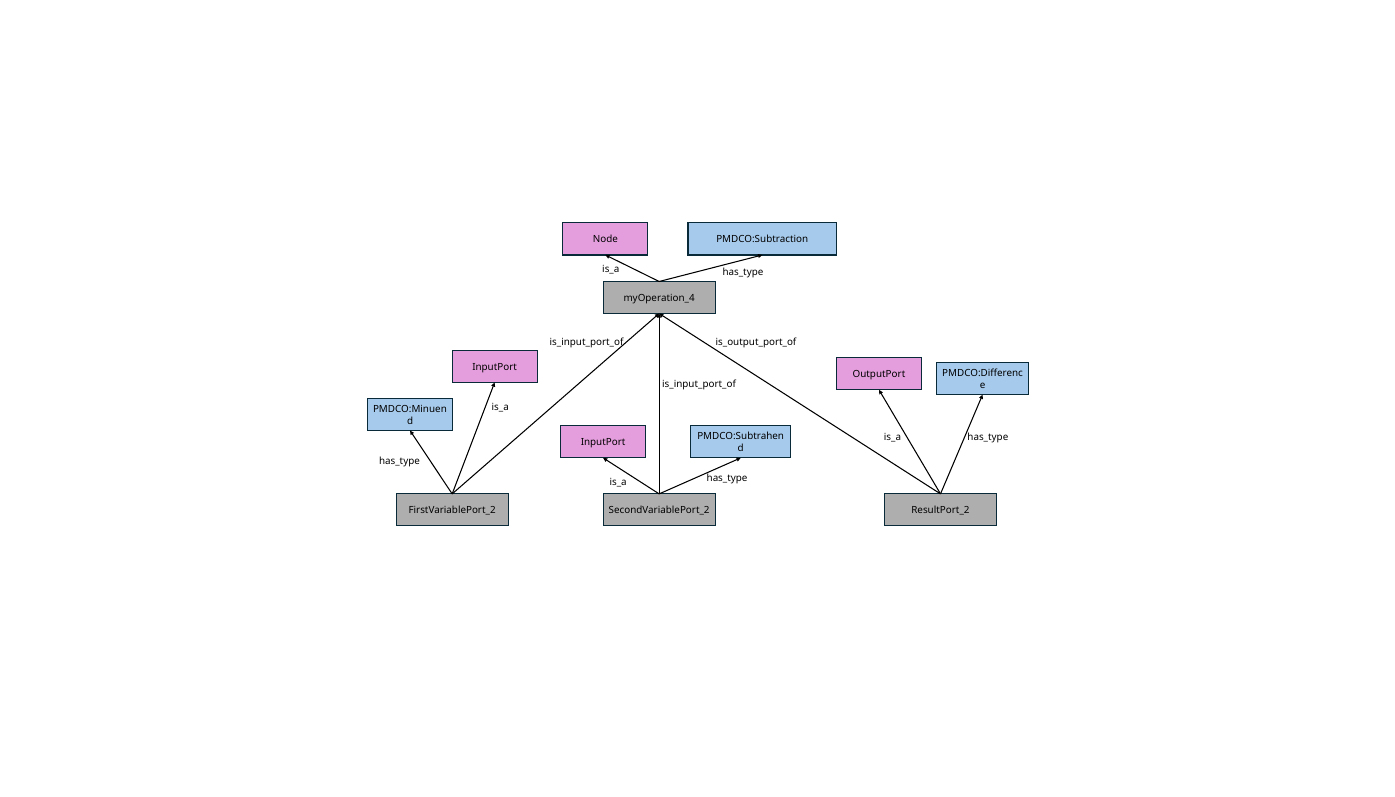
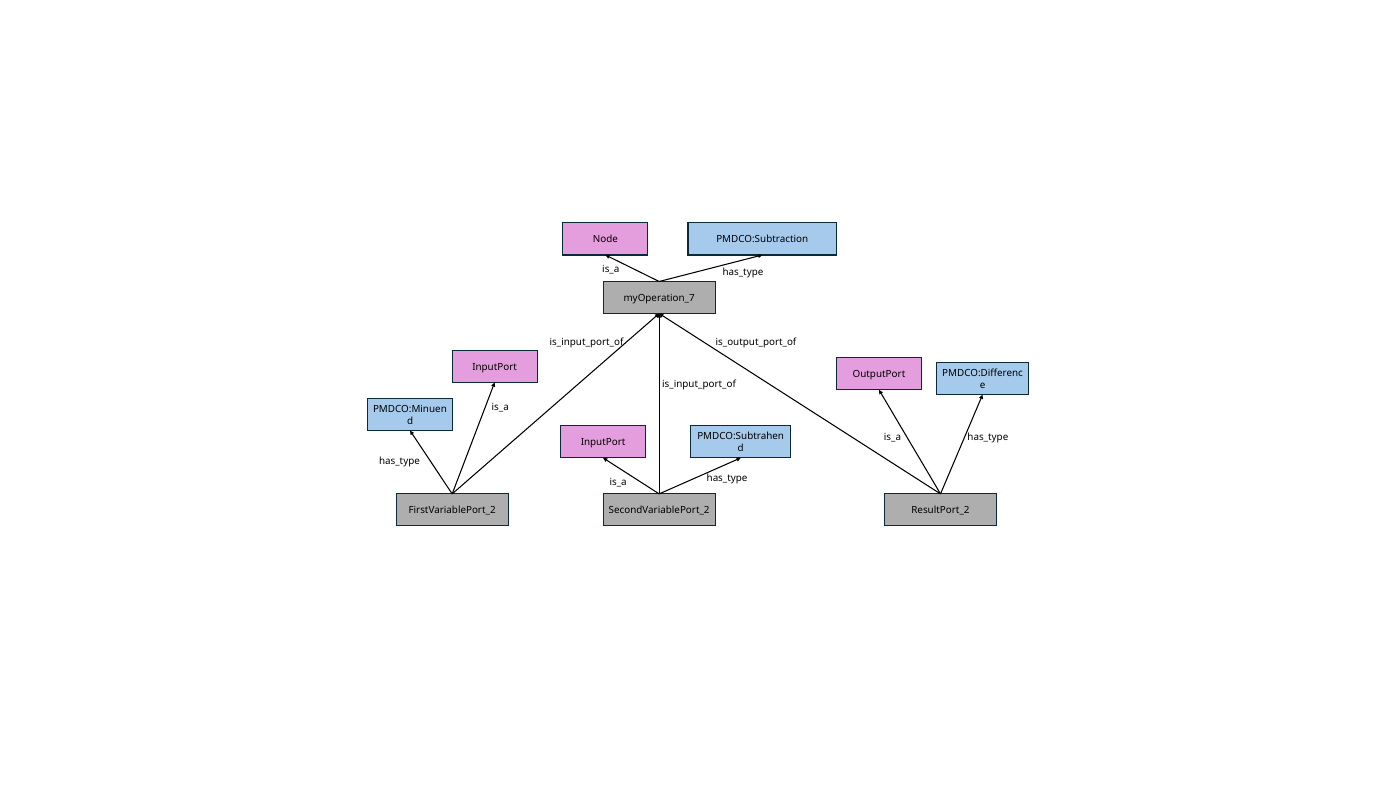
myOperation_4: myOperation_4 -> myOperation_7
